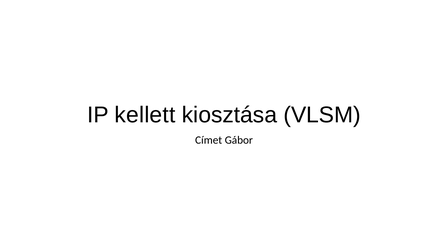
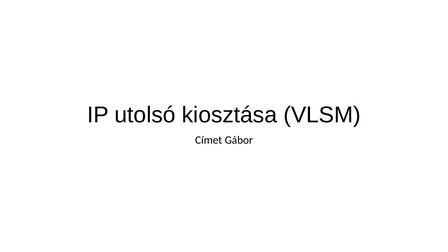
kellett: kellett -> utolsó
